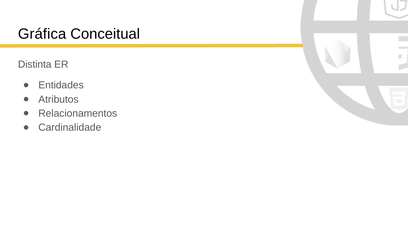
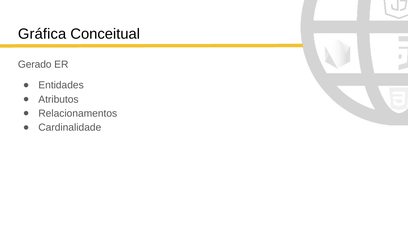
Distinta: Distinta -> Gerado
